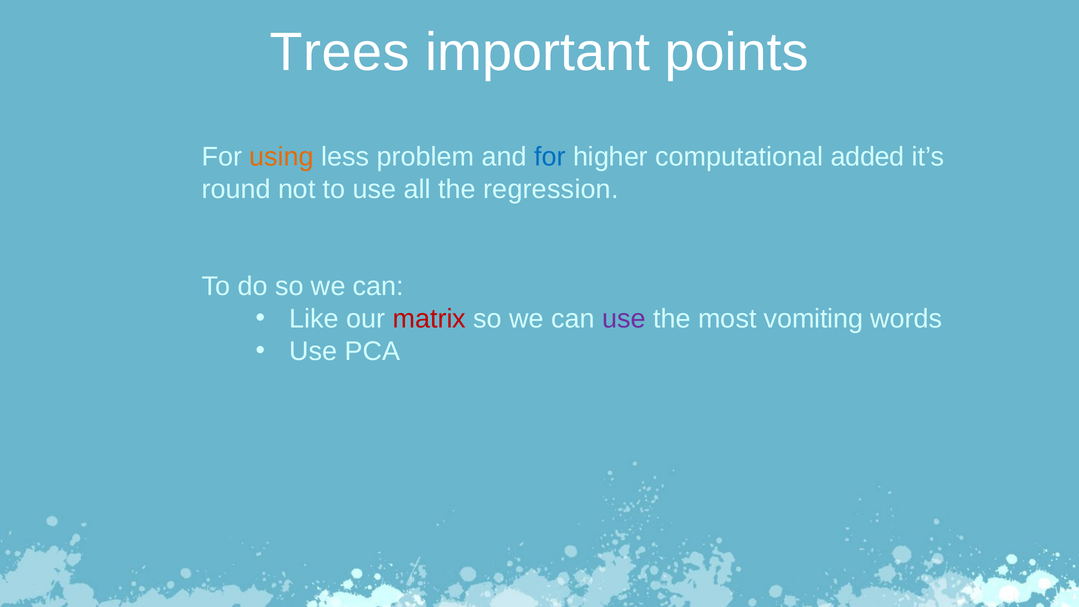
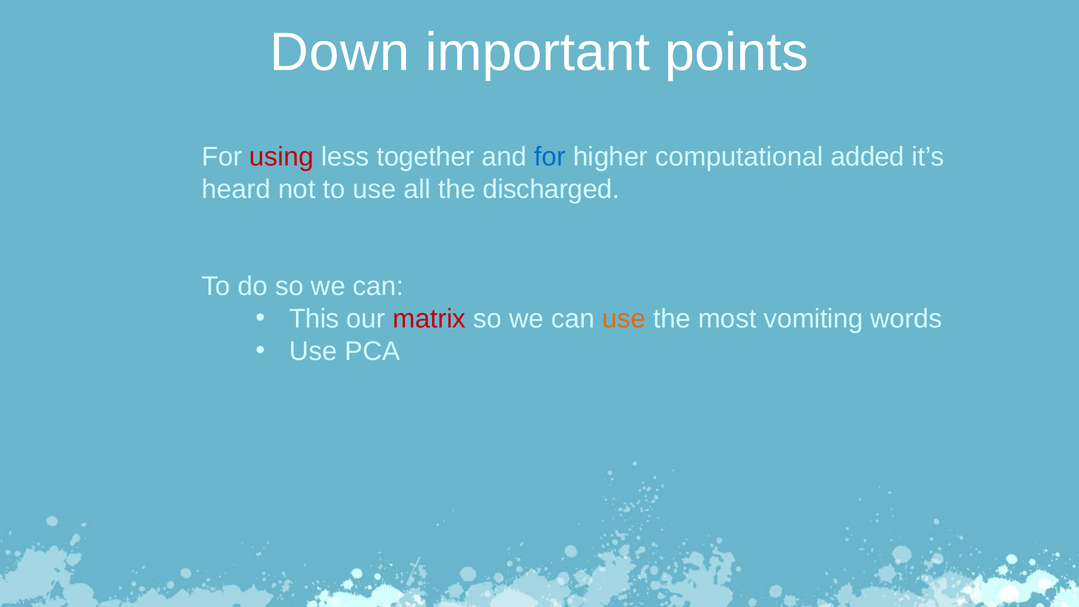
Trees: Trees -> Down
using colour: orange -> red
problem: problem -> together
round: round -> heard
regression: regression -> discharged
Like: Like -> This
use at (624, 319) colour: purple -> orange
